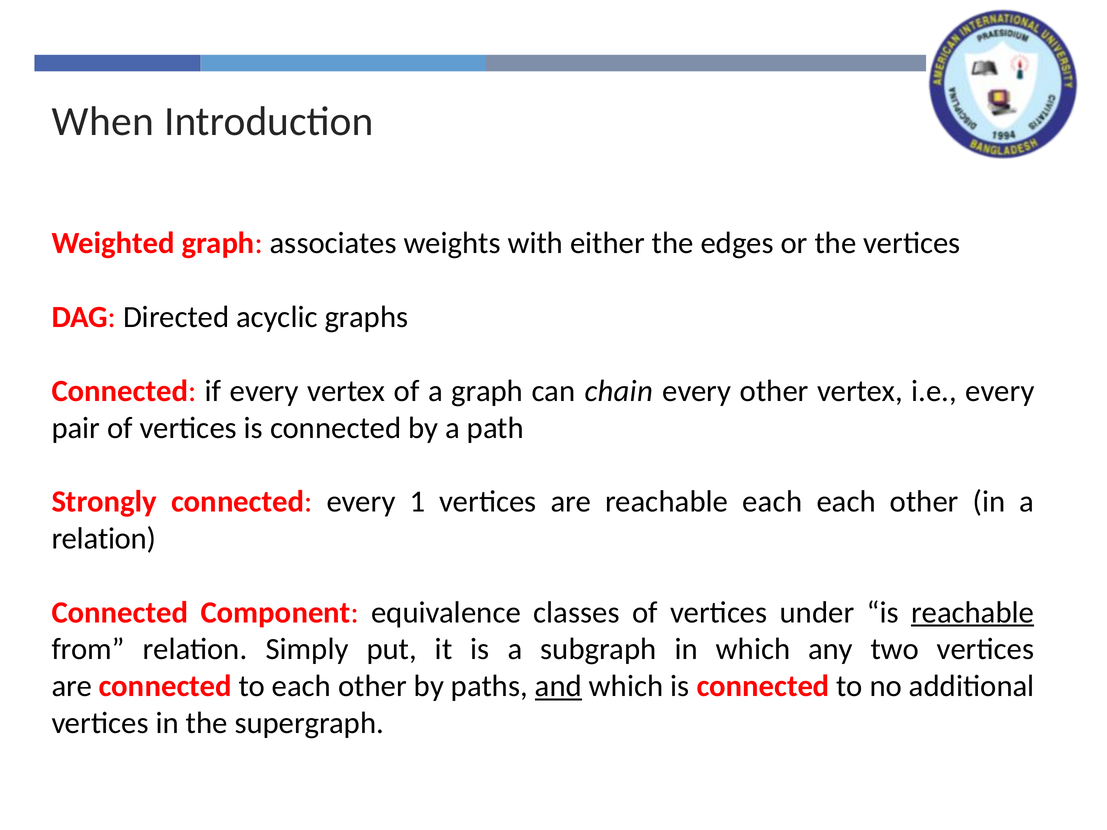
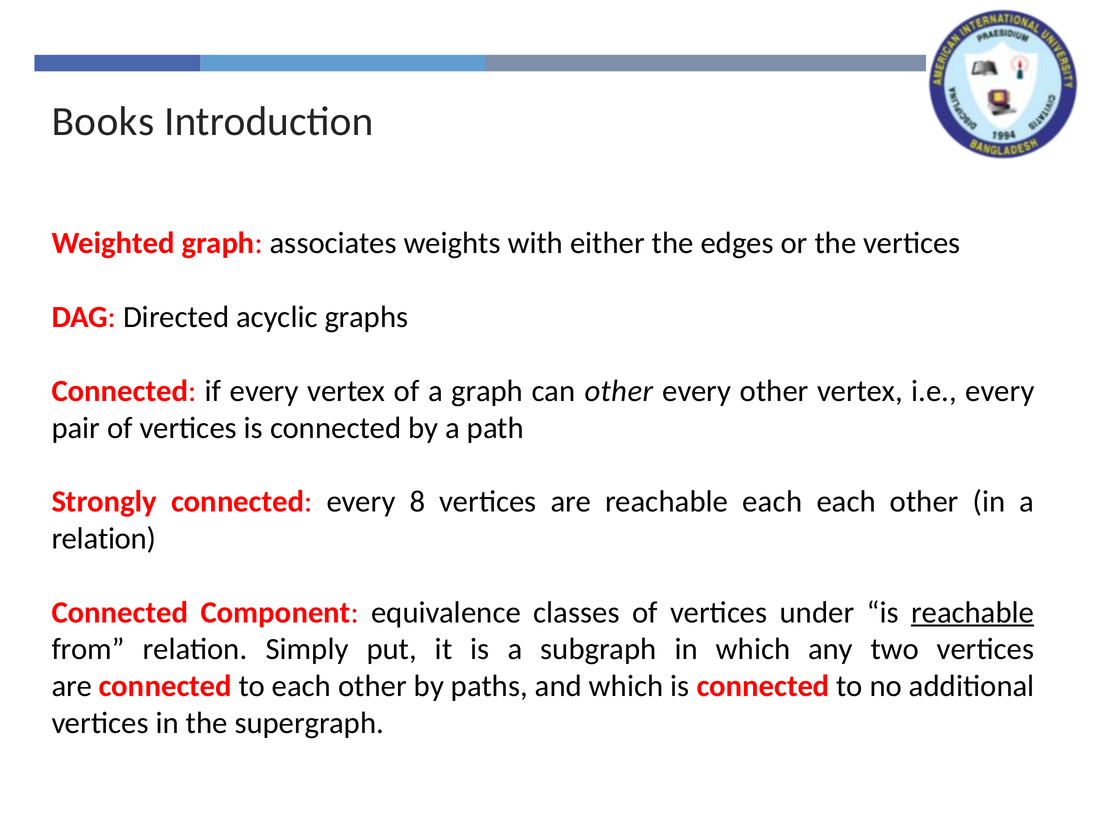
When: When -> Books
can chain: chain -> other
1: 1 -> 8
and underline: present -> none
